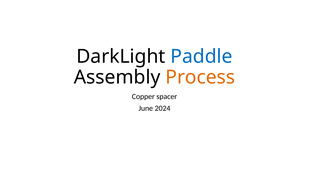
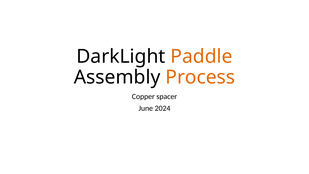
Paddle colour: blue -> orange
